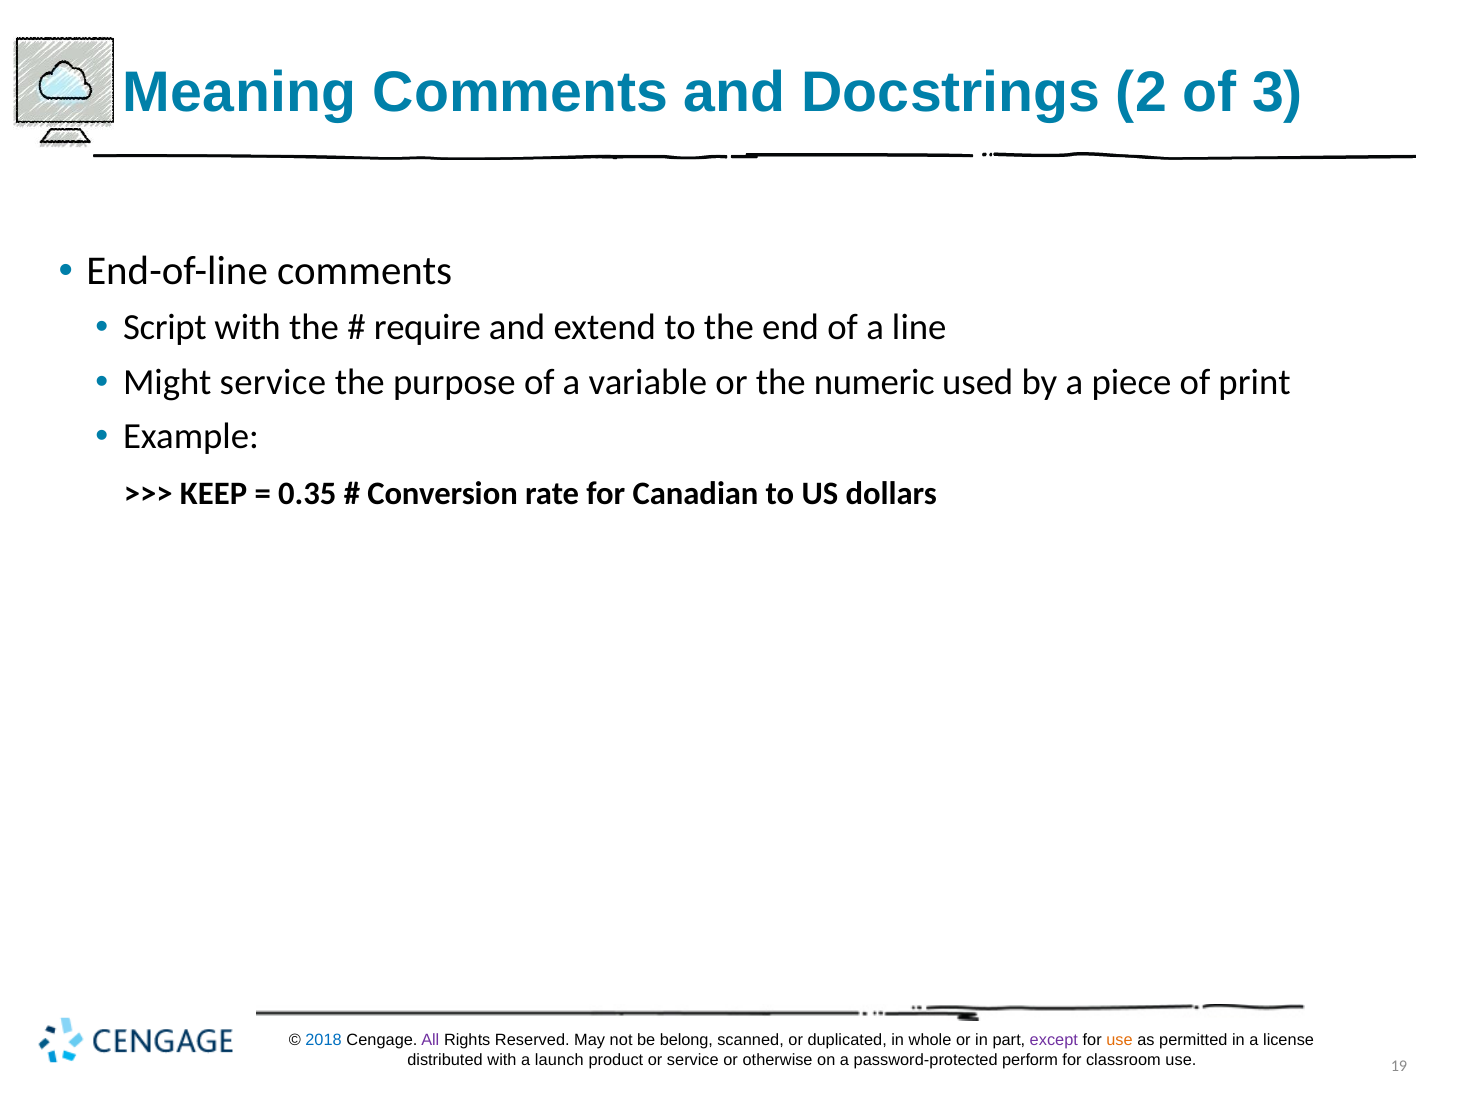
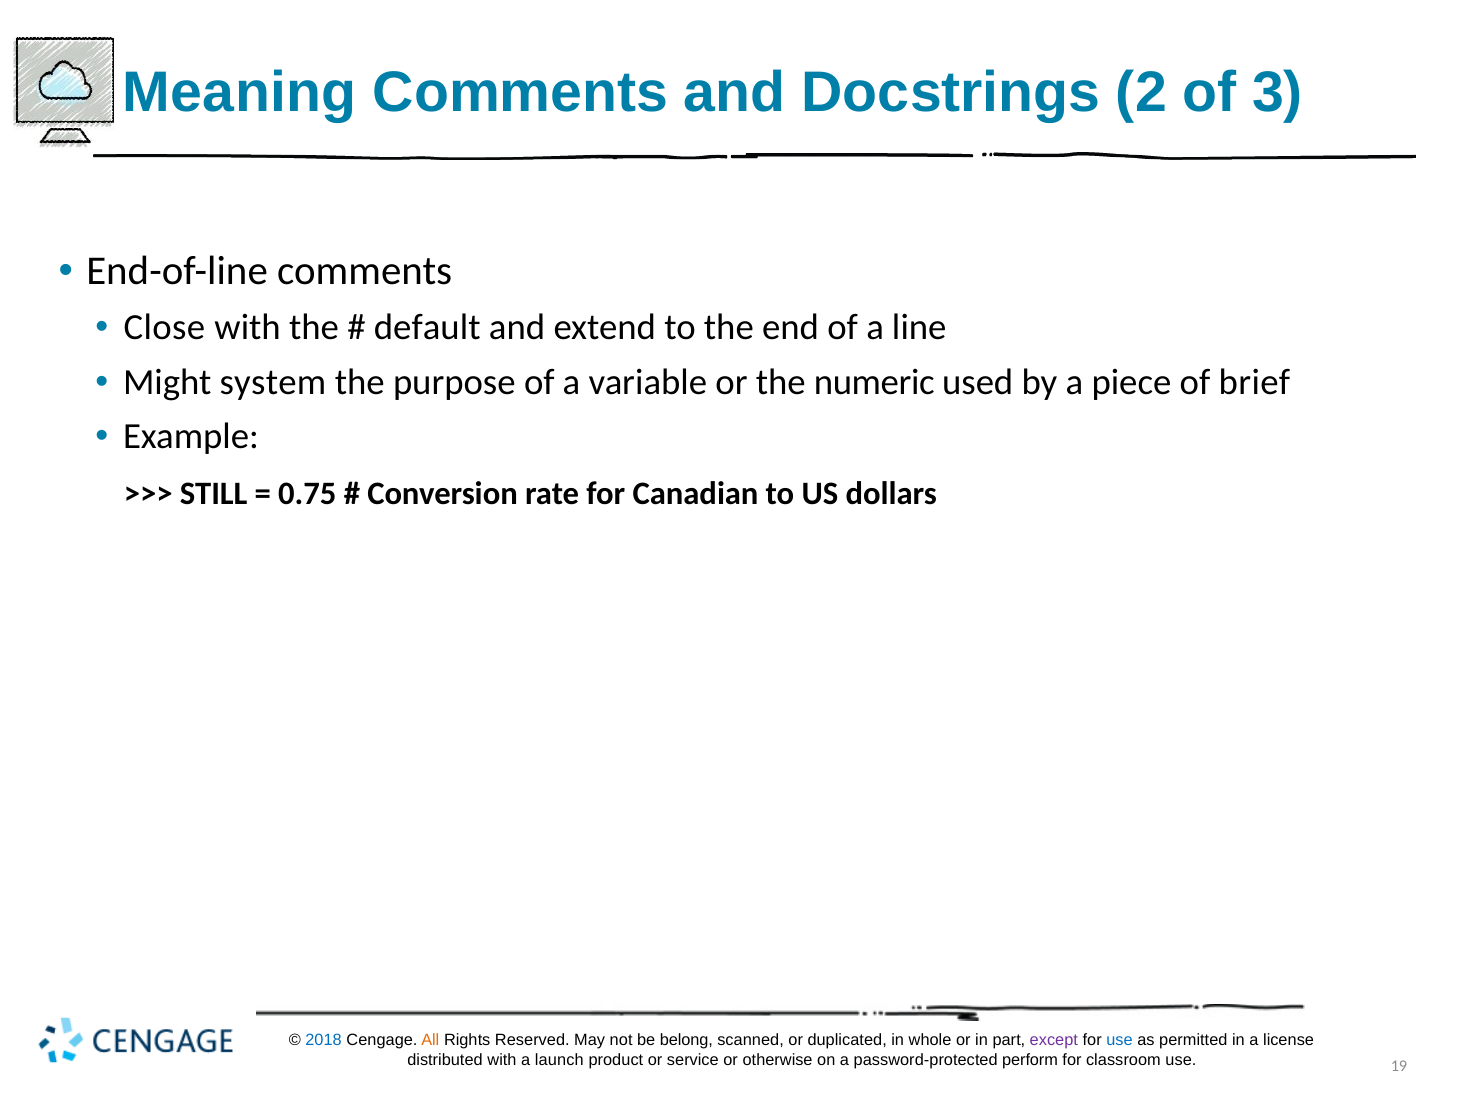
Script: Script -> Close
require: require -> default
Might service: service -> system
print: print -> brief
KEEP: KEEP -> STILL
0.35: 0.35 -> 0.75
All colour: purple -> orange
use at (1120, 1041) colour: orange -> blue
